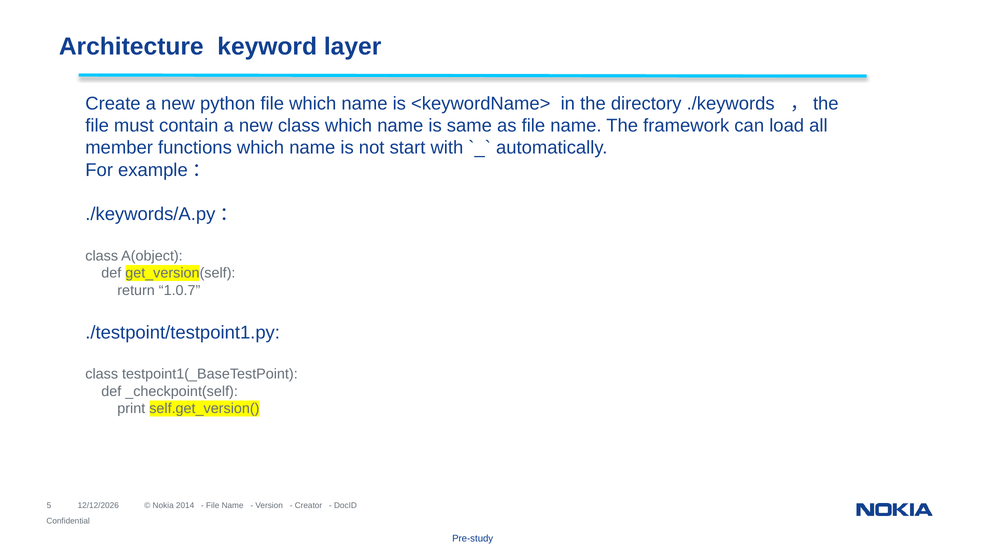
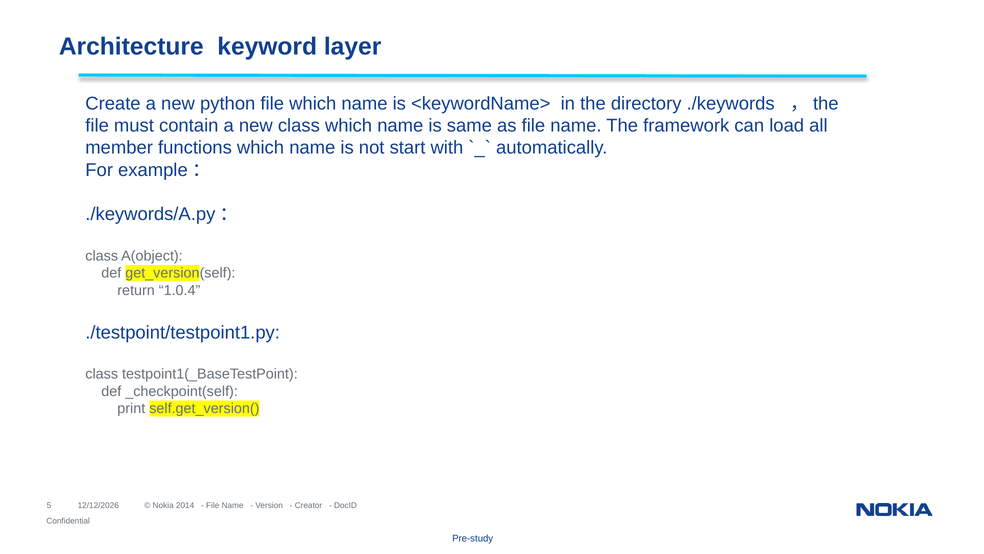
1.0.7: 1.0.7 -> 1.0.4
